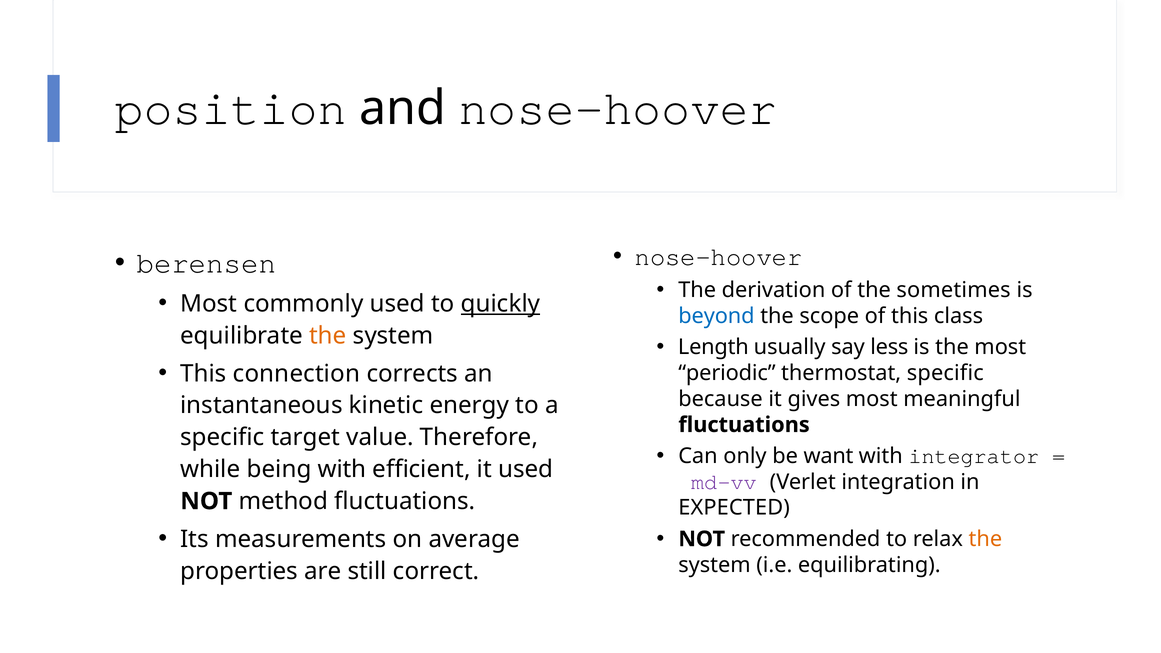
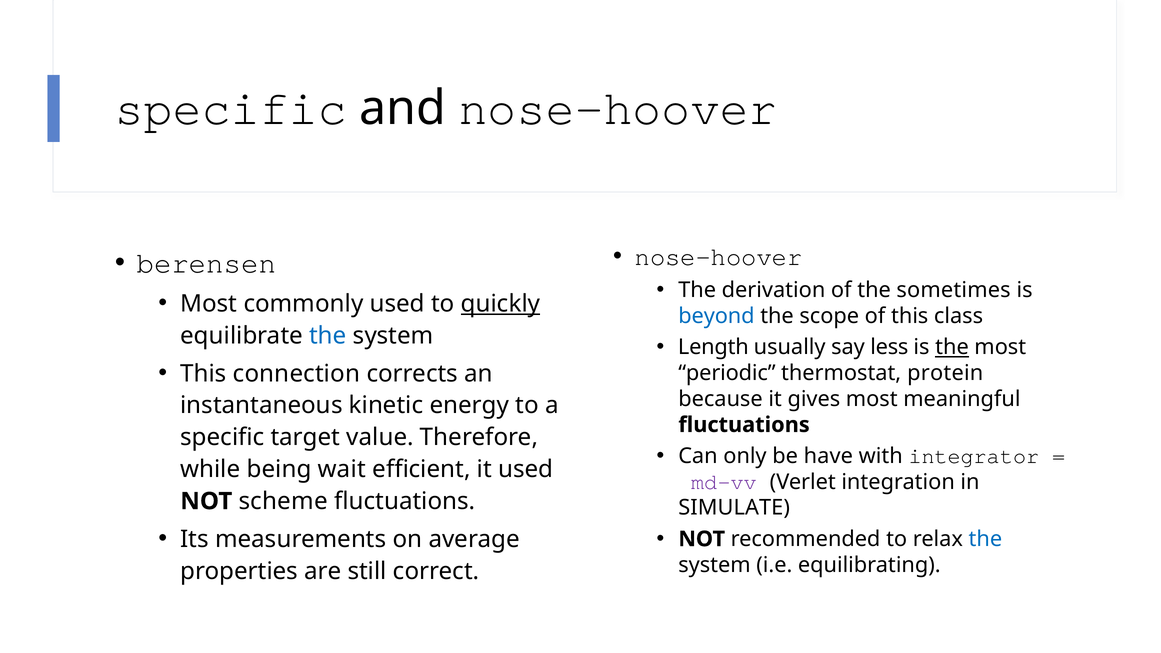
position at (231, 108): position -> specific
the at (328, 336) colour: orange -> blue
the at (952, 347) underline: none -> present
thermostat specific: specific -> protein
want: want -> have
being with: with -> wait
method: method -> scheme
EXPECTED: EXPECTED -> SIMULATE
the at (985, 539) colour: orange -> blue
